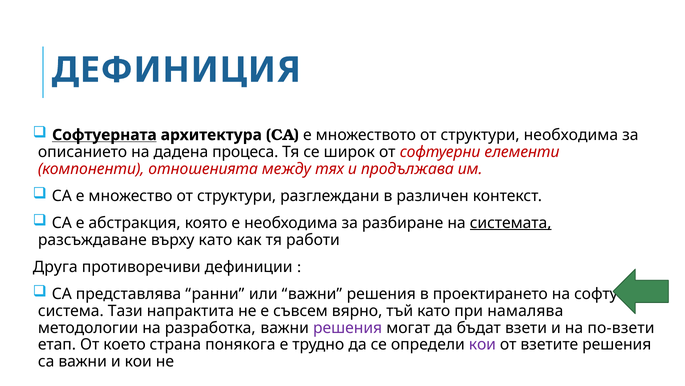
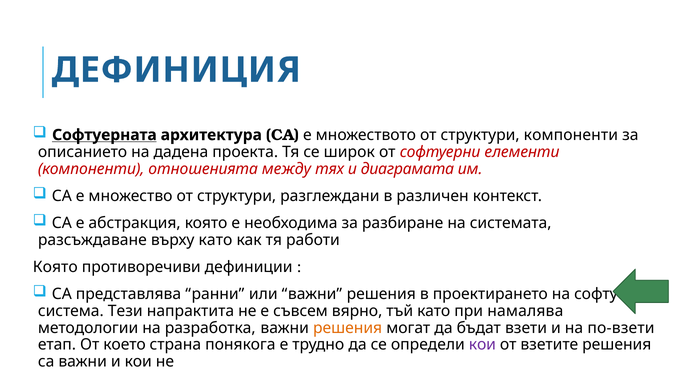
структури необходима: необходима -> компоненти
процеса: процеса -> проекта
продължава: продължава -> диаграмата
системата underline: present -> none
Друга at (55, 266): Друга -> Която
Тази: Тази -> Тези
решения at (348, 327) colour: purple -> orange
